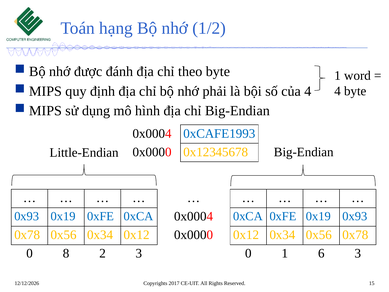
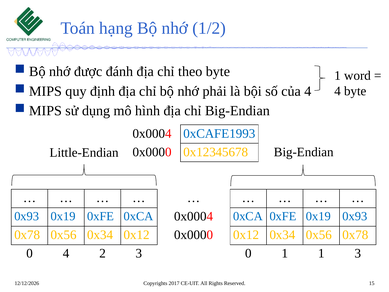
0 8: 8 -> 4
1 6: 6 -> 1
